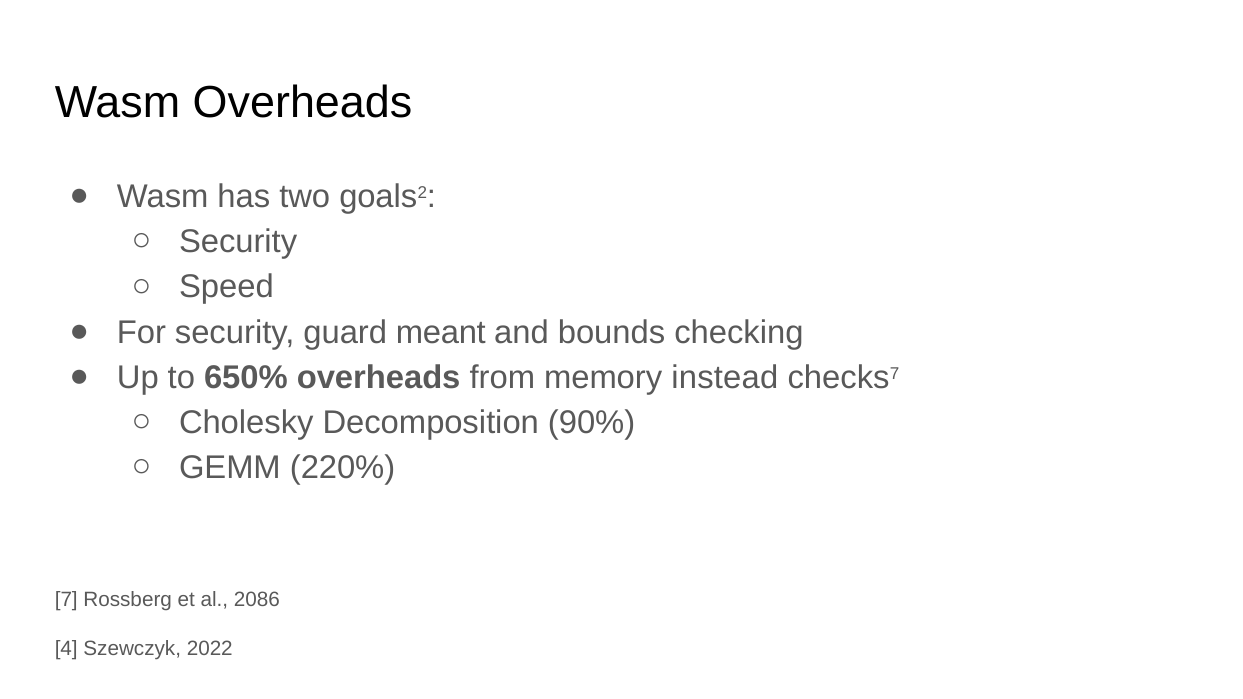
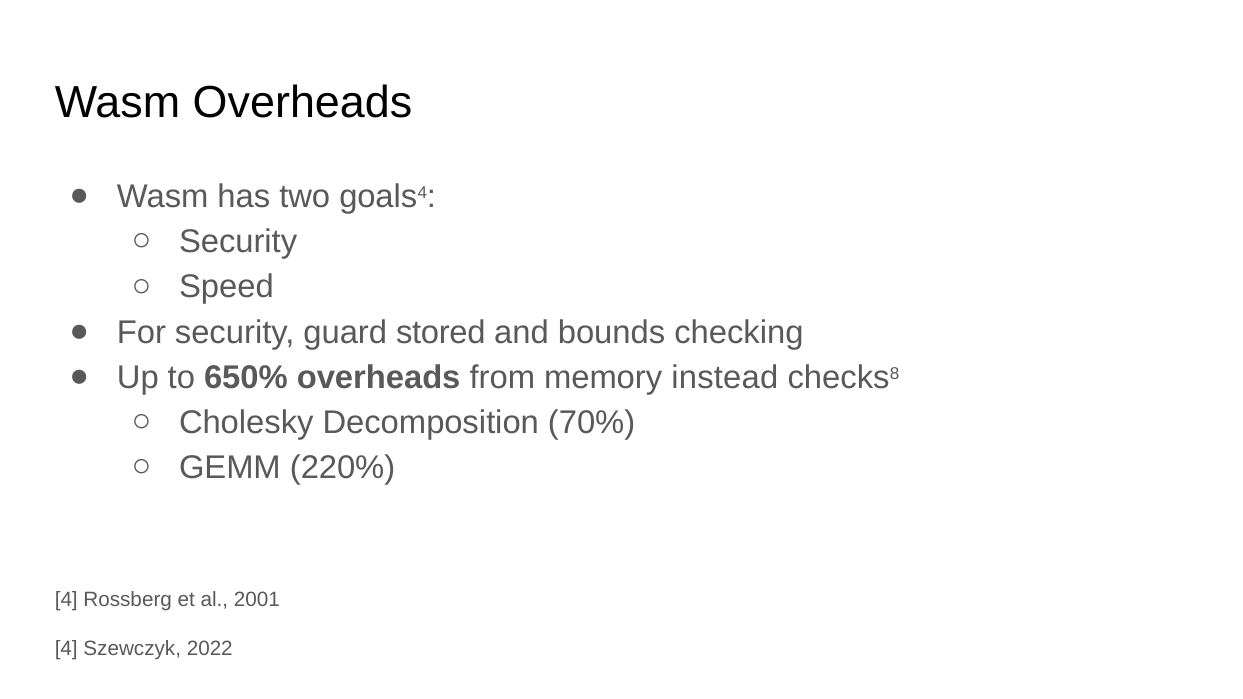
2 at (422, 193): 2 -> 4
meant: meant -> stored
7 at (895, 374): 7 -> 8
90%: 90% -> 70%
7 at (66, 600): 7 -> 4
2086: 2086 -> 2001
